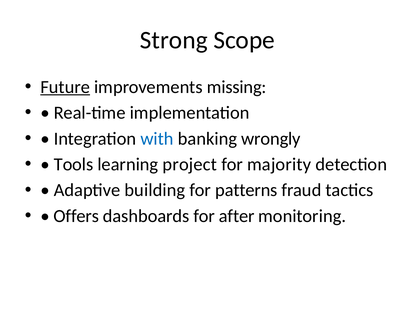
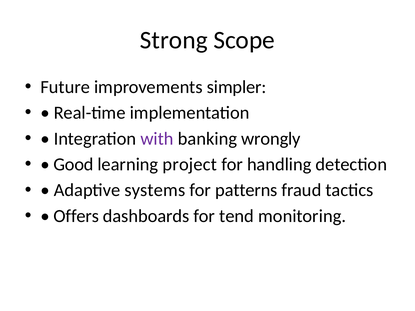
Future underline: present -> none
missing: missing -> simpler
with colour: blue -> purple
Tools: Tools -> Good
majority: majority -> handling
building: building -> systems
after: after -> tend
